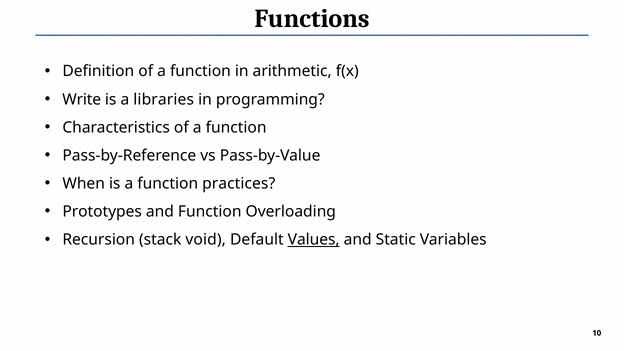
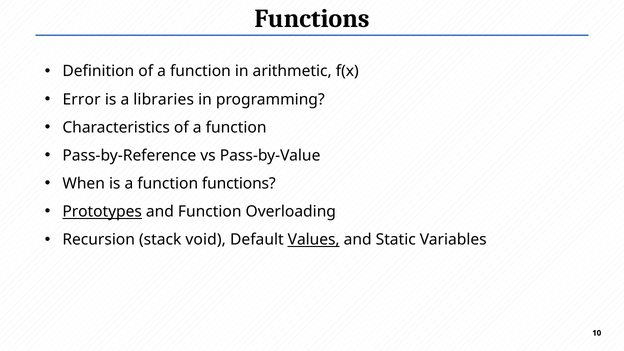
Write: Write -> Error
function practices: practices -> functions
Prototypes underline: none -> present
